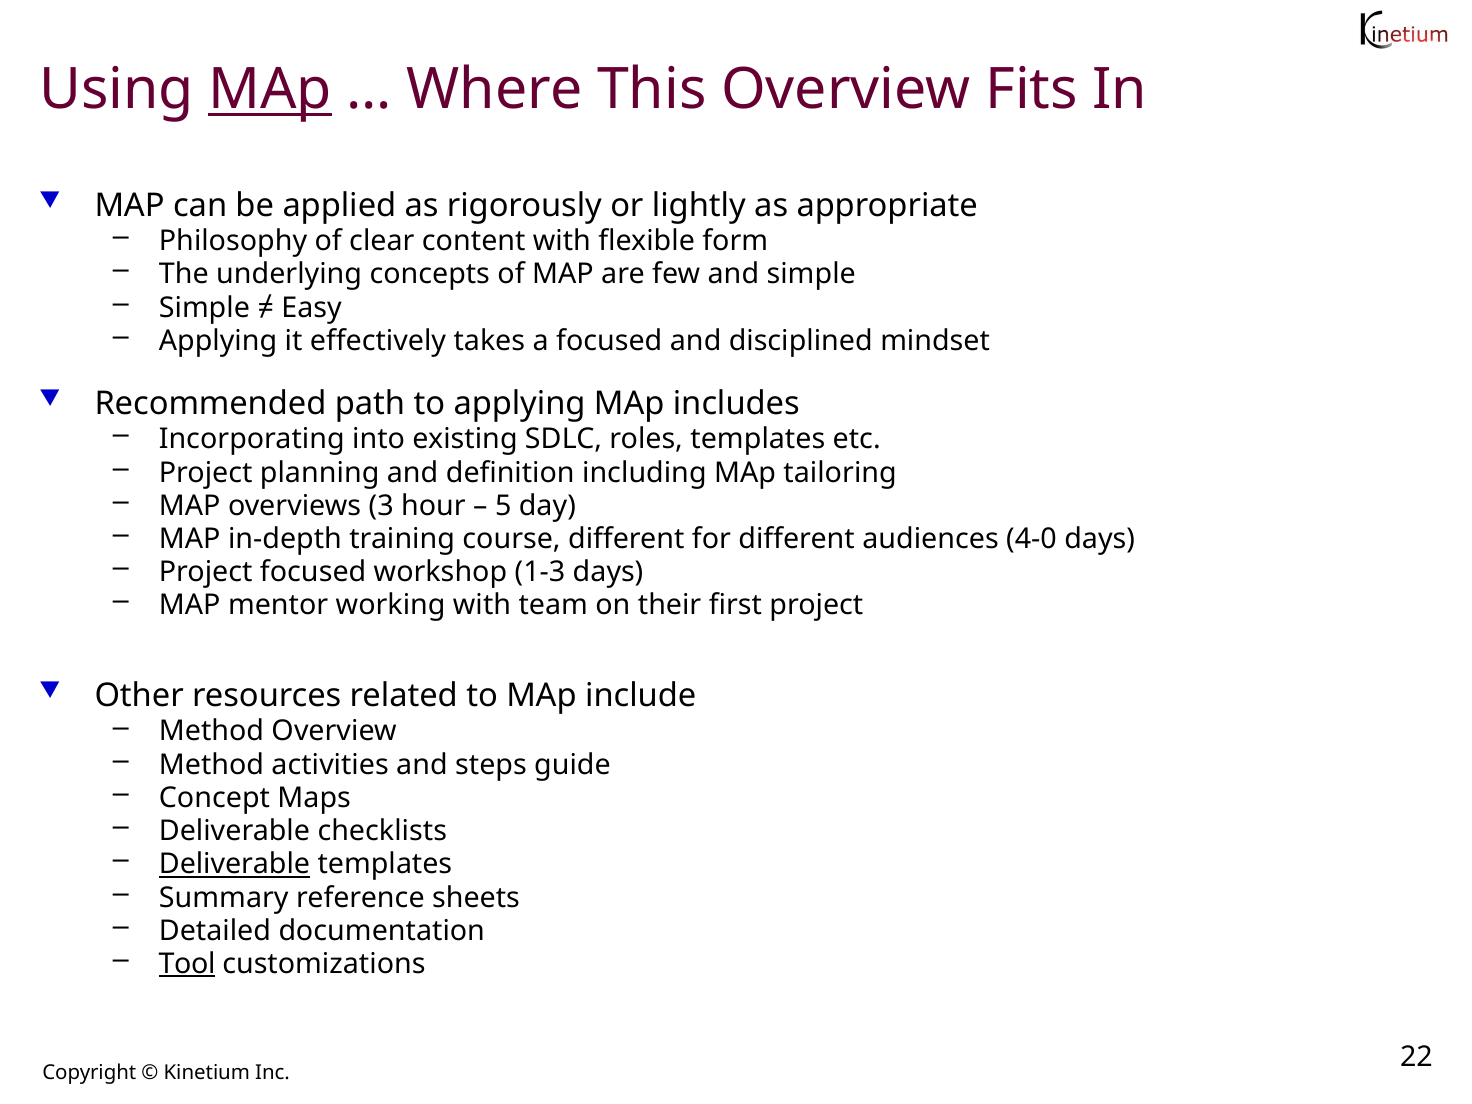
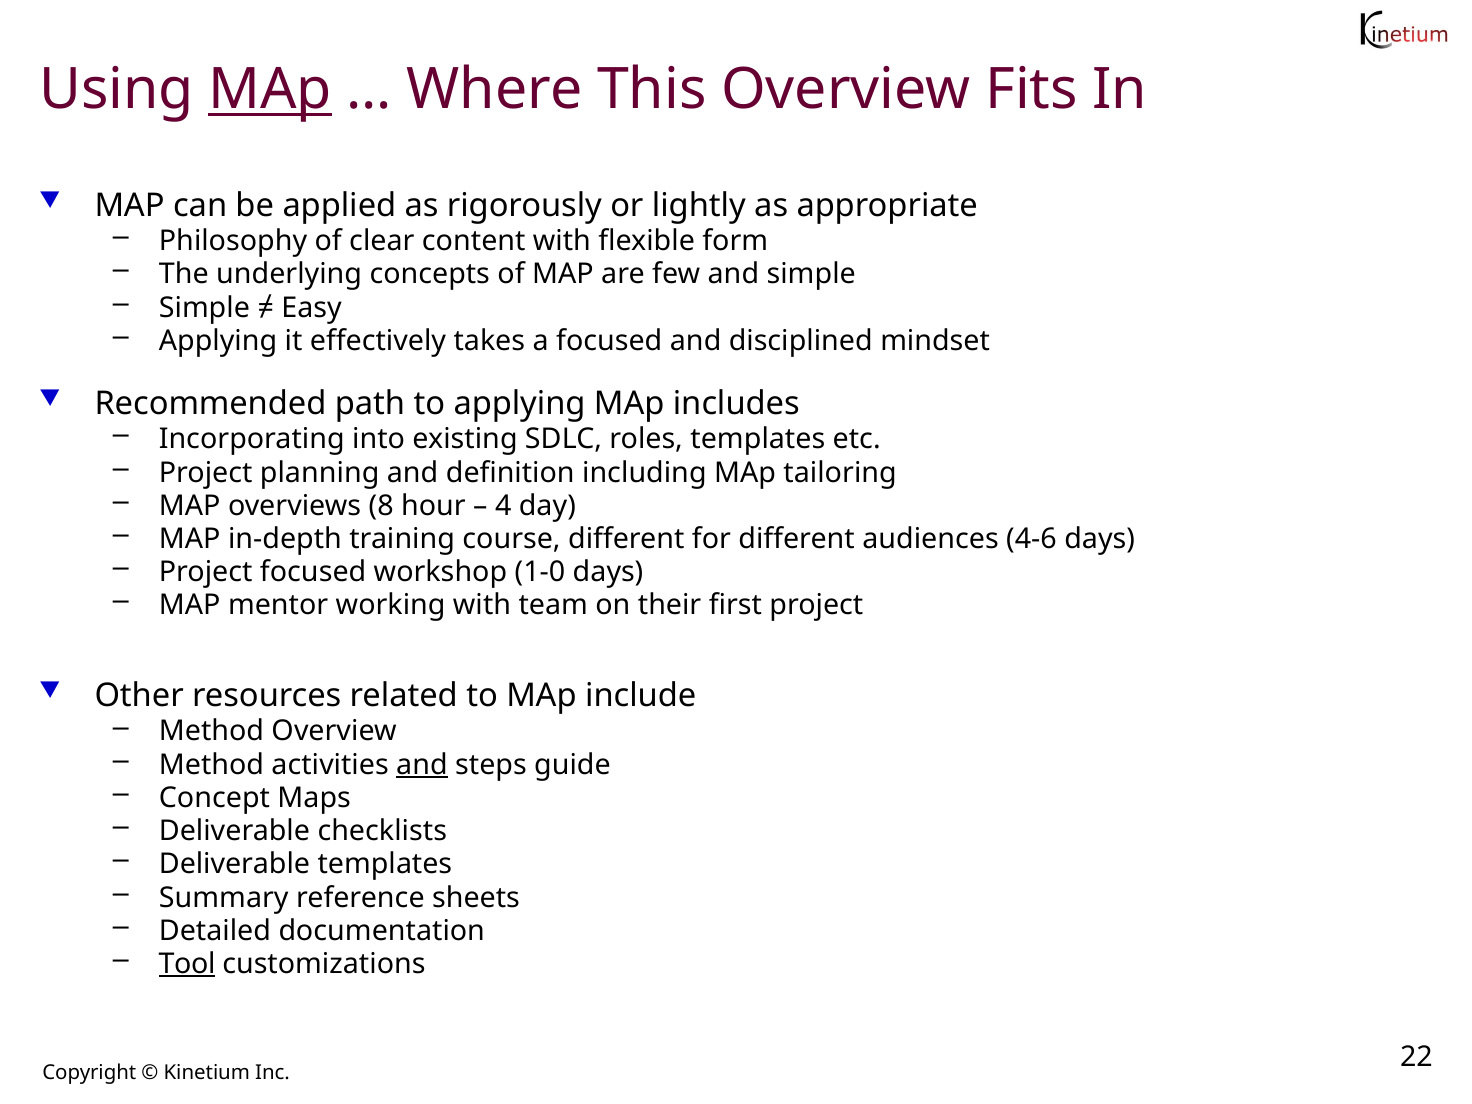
3: 3 -> 8
5: 5 -> 4
4-0: 4-0 -> 4-6
1-3: 1-3 -> 1-0
and at (422, 765) underline: none -> present
Deliverable at (234, 864) underline: present -> none
